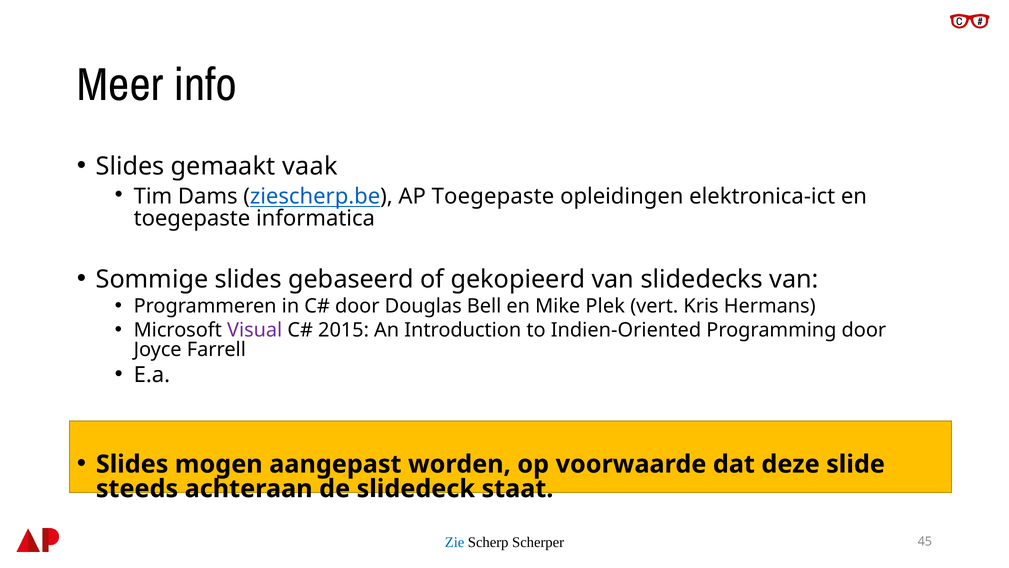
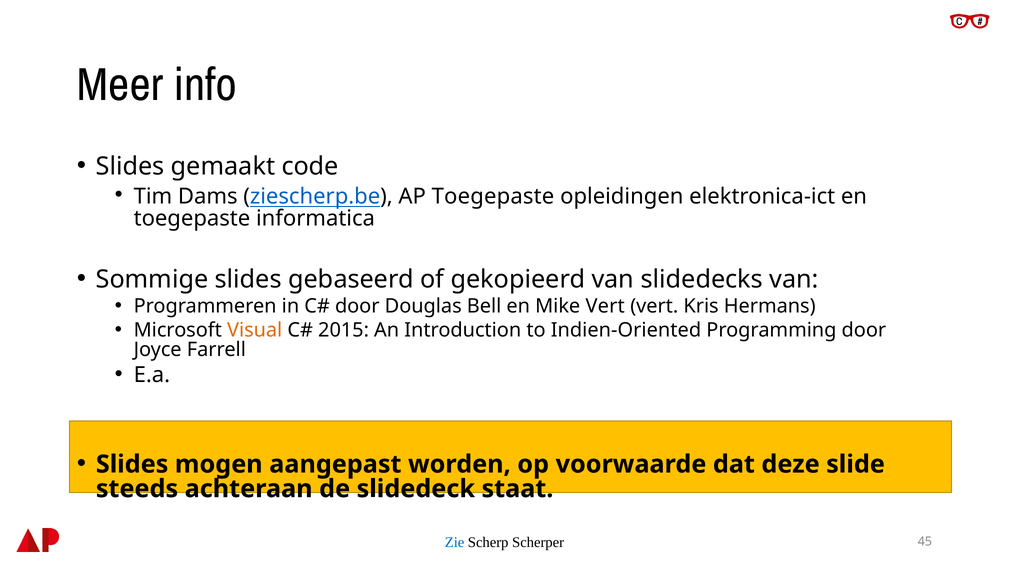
vaak: vaak -> code
Mike Plek: Plek -> Vert
Visual colour: purple -> orange
